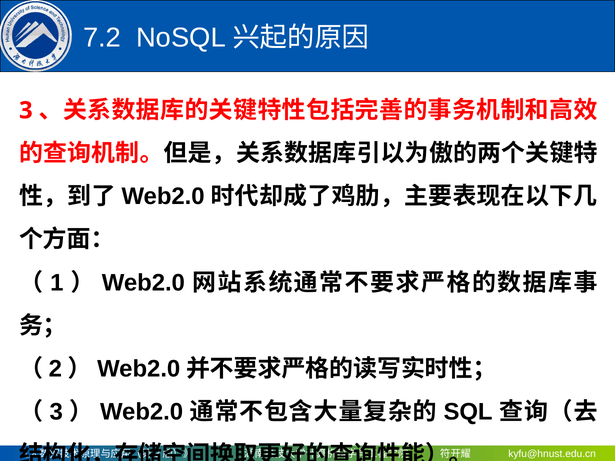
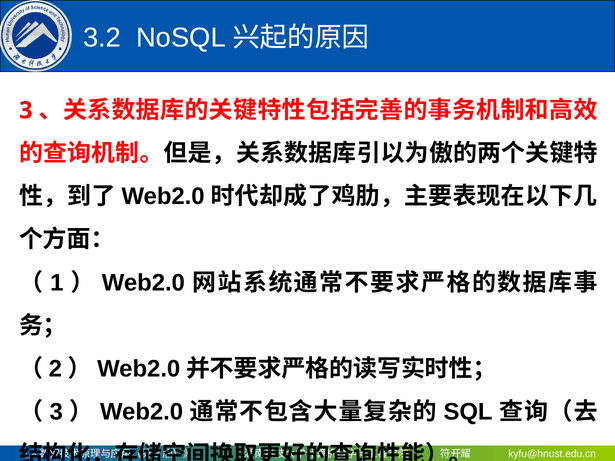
7.2: 7.2 -> 3.2
